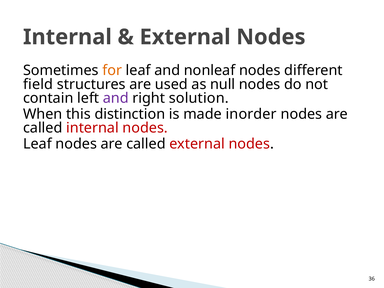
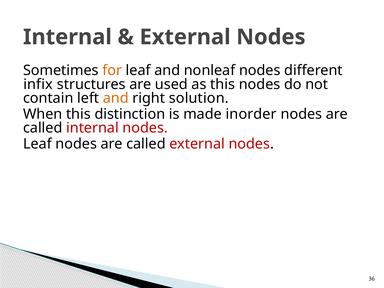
field: field -> infix
as null: null -> this
and at (116, 98) colour: purple -> orange
